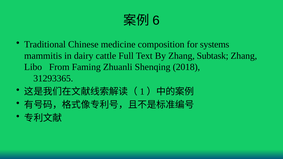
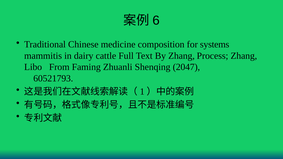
Subtask: Subtask -> Process
2018: 2018 -> 2047
31293365: 31293365 -> 60521793
